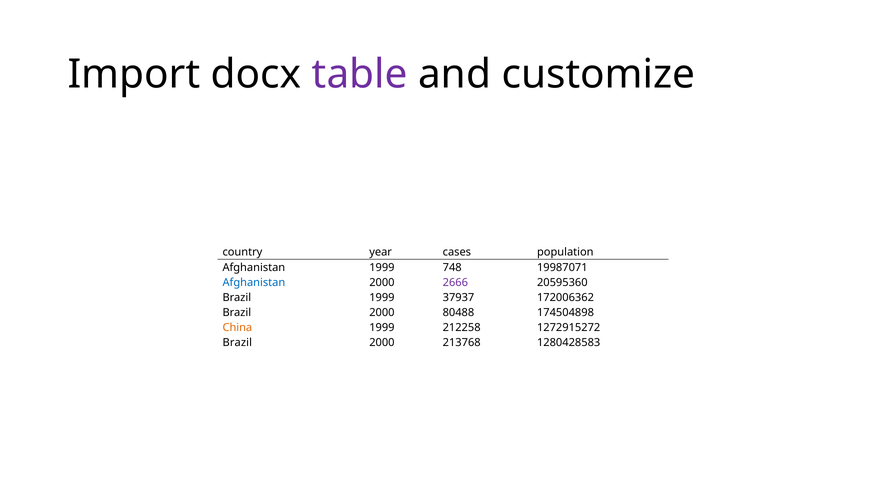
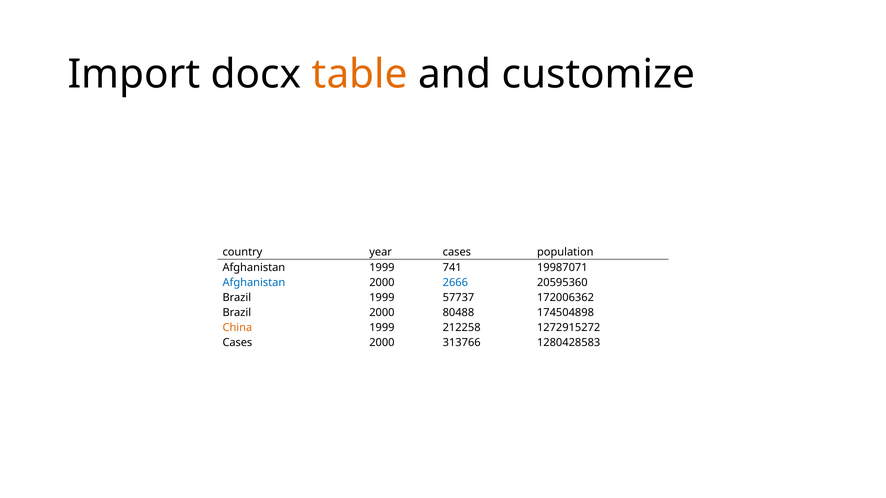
table colour: purple -> orange
748: 748 -> 741
2666 colour: purple -> blue
37937: 37937 -> 57737
Brazil at (237, 343): Brazil -> Cases
213768: 213768 -> 313766
